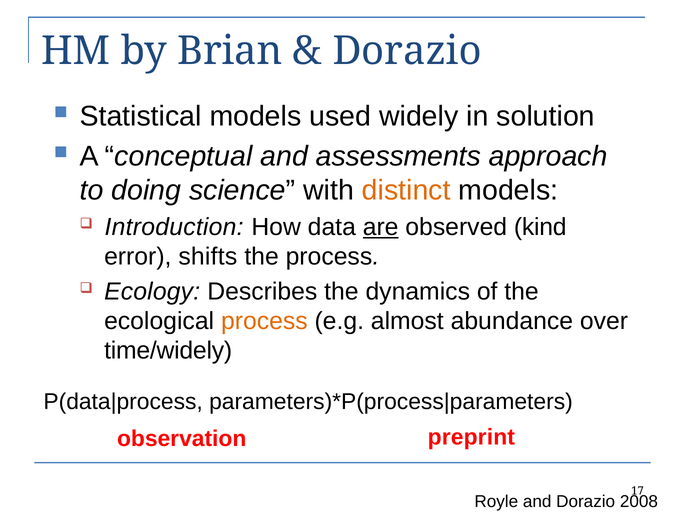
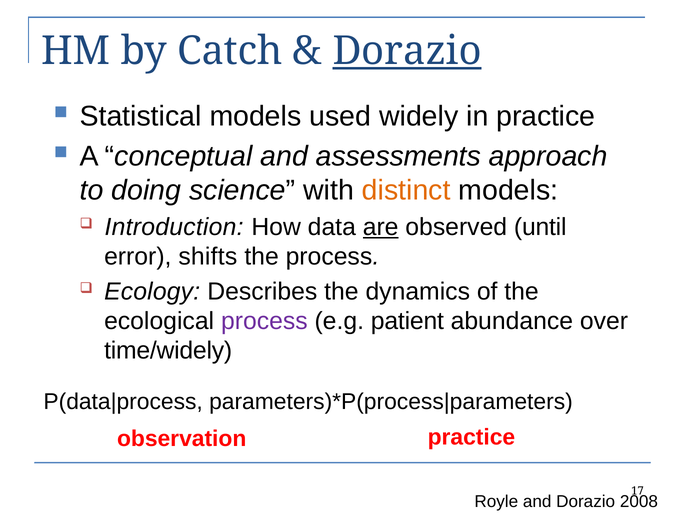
Brian: Brian -> Catch
Dorazio at (407, 51) underline: none -> present
in solution: solution -> practice
kind: kind -> until
process at (264, 321) colour: orange -> purple
almost: almost -> patient
observation preprint: preprint -> practice
